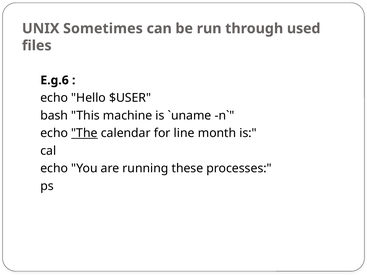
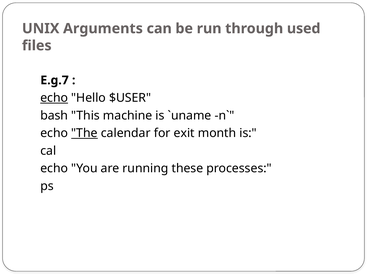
Sometimes: Sometimes -> Arguments
E.g.6: E.g.6 -> E.g.7
echo at (54, 98) underline: none -> present
line: line -> exit
